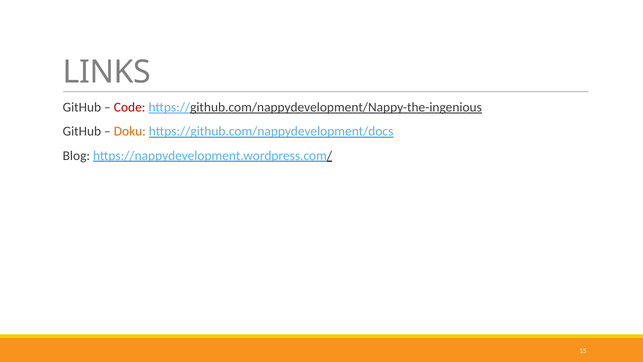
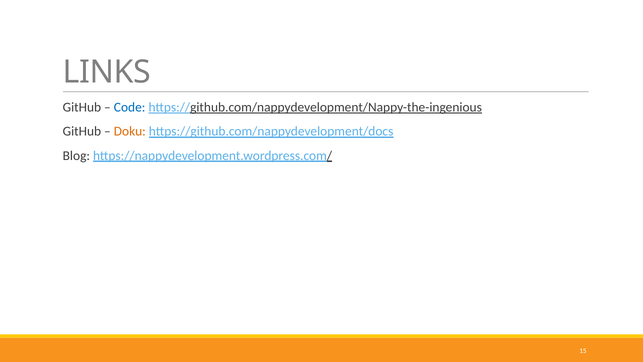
Code colour: red -> blue
